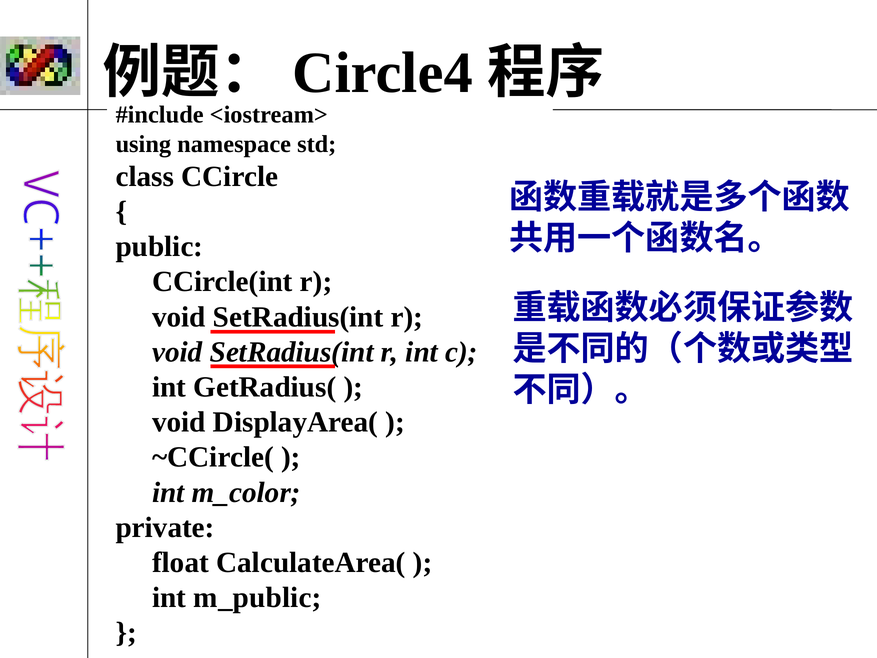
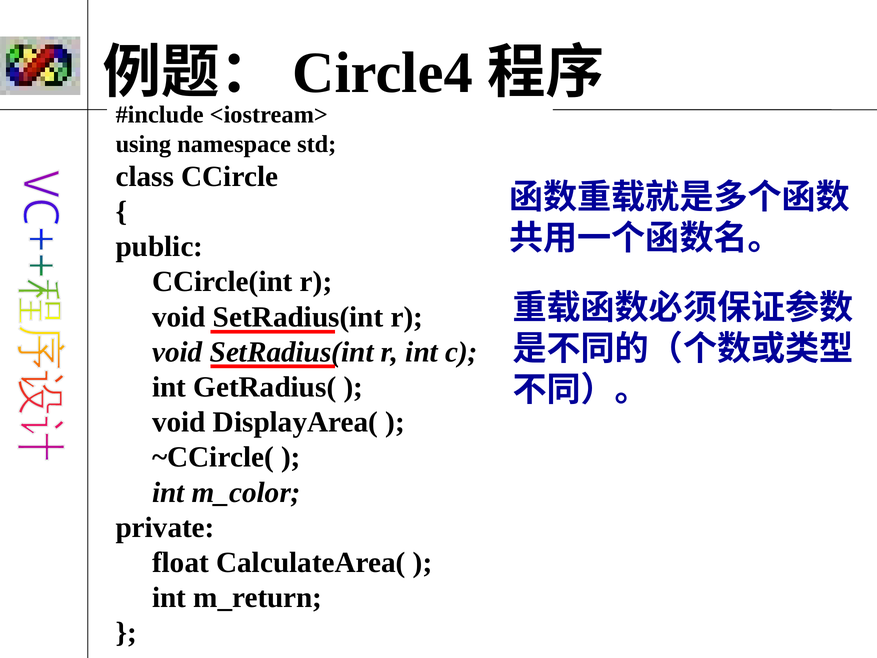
m_public: m_public -> m_return
